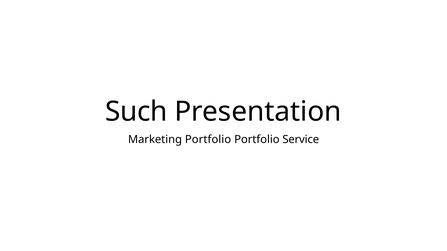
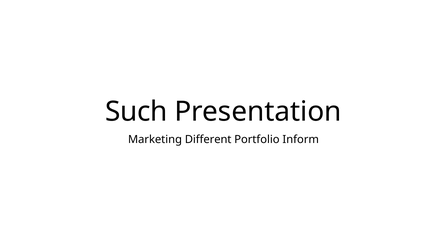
Marketing Portfolio: Portfolio -> Different
Service: Service -> Inform
